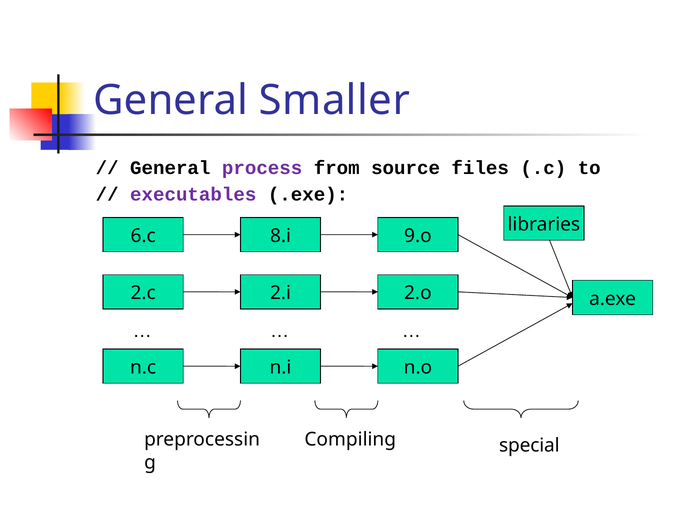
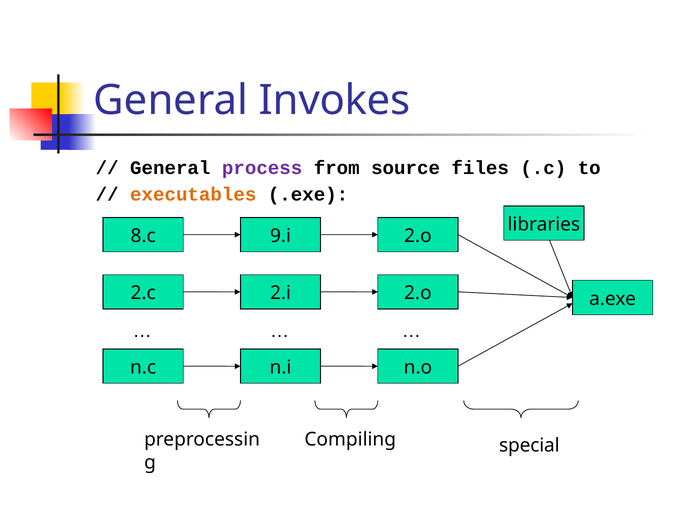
Smaller: Smaller -> Invokes
executables colour: purple -> orange
6.c: 6.c -> 8.c
8.i: 8.i -> 9.i
9.o at (418, 236): 9.o -> 2.o
